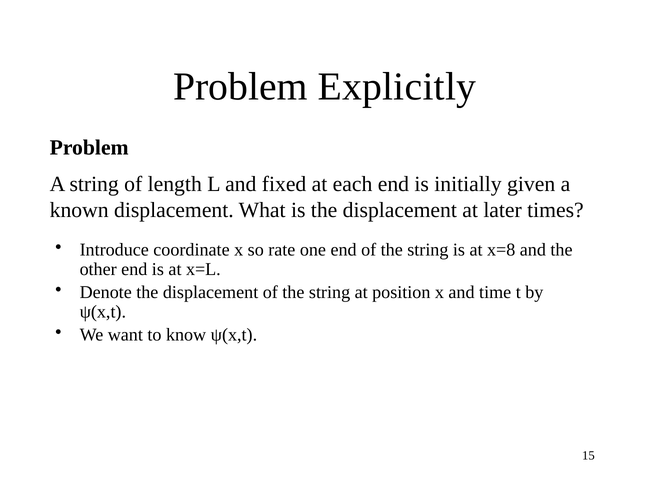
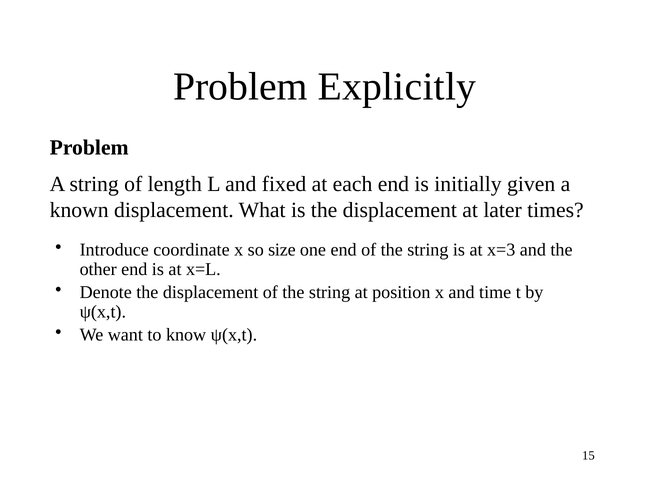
rate: rate -> size
x=8: x=8 -> x=3
